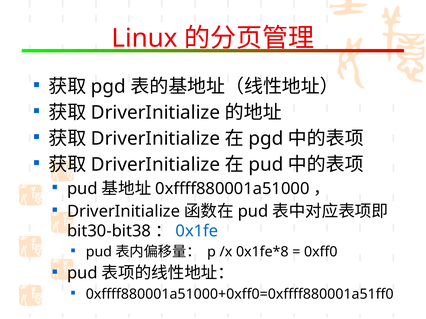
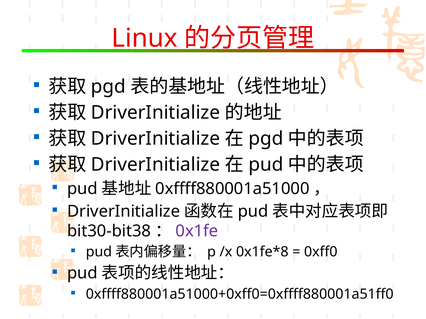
0x1fe colour: blue -> purple
